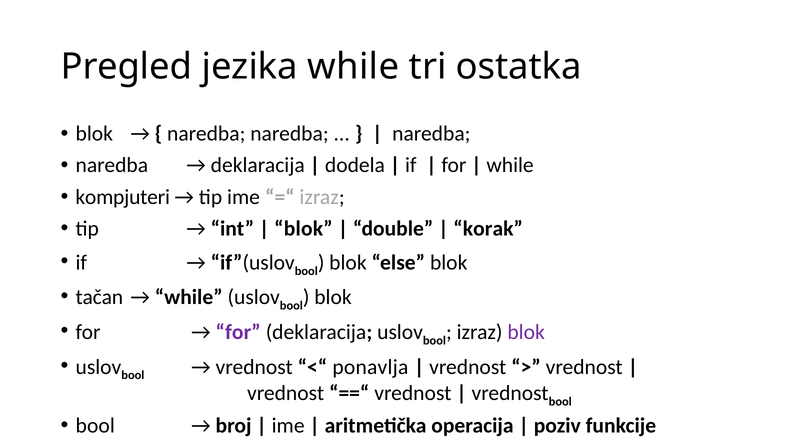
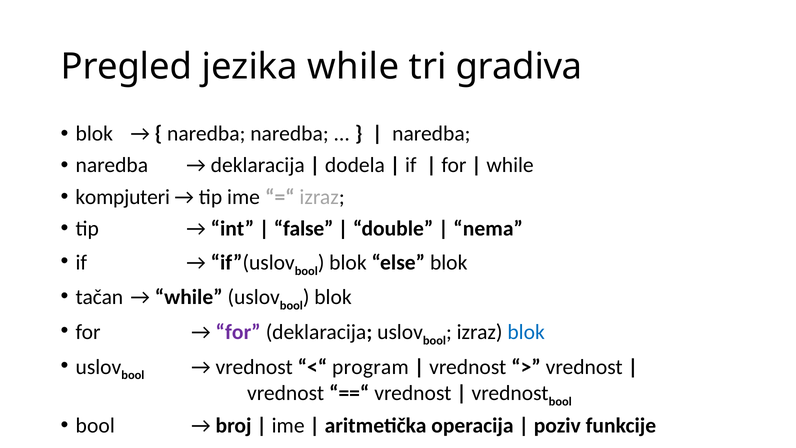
ostatka: ostatka -> gradiva
blok at (303, 228): blok -> false
korak: korak -> nema
blok at (526, 332) colour: purple -> blue
ponavlja: ponavlja -> program
